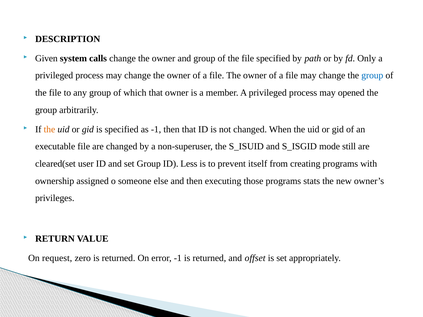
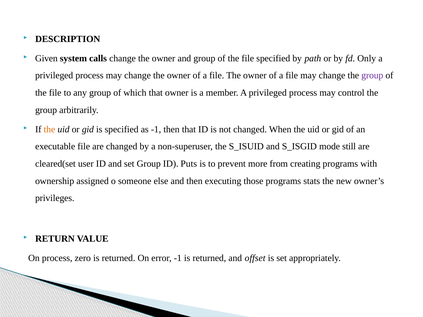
group at (372, 76) colour: blue -> purple
opened: opened -> control
Less: Less -> Puts
itself: itself -> more
On request: request -> process
